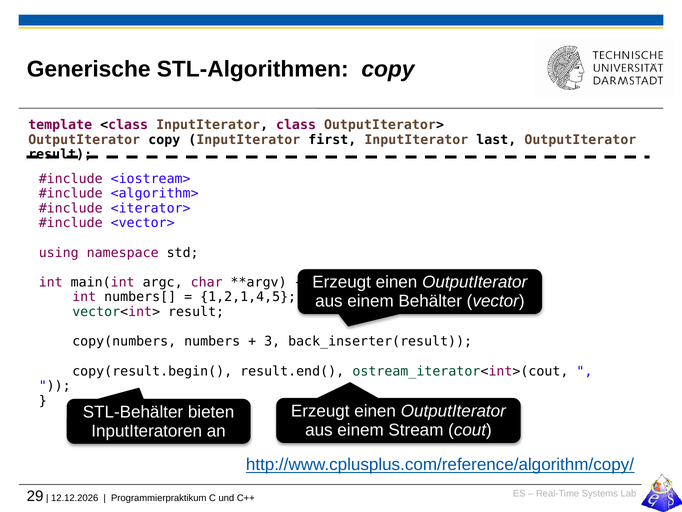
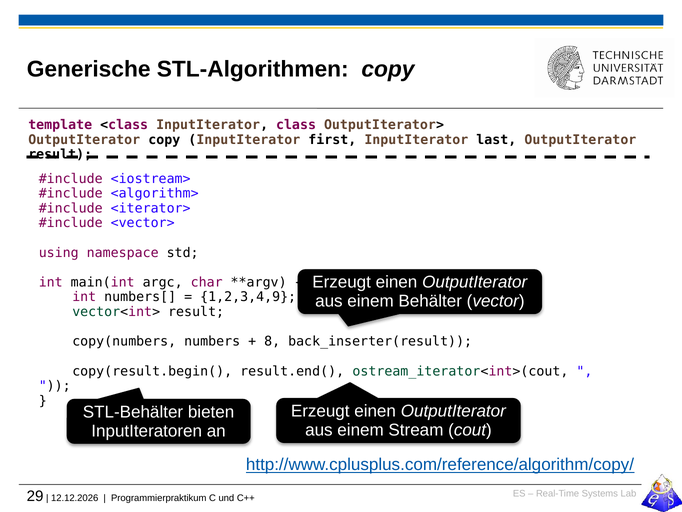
1,2,1,4,5: 1,2,1,4,5 -> 1,2,3,4,9
3: 3 -> 8
